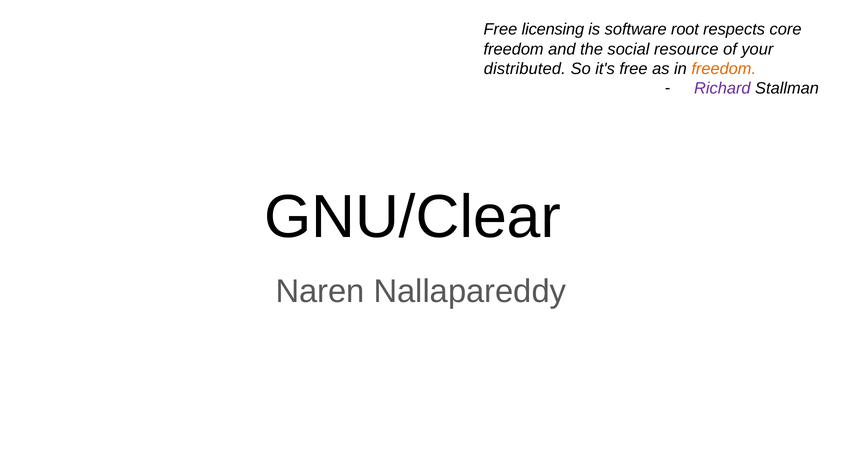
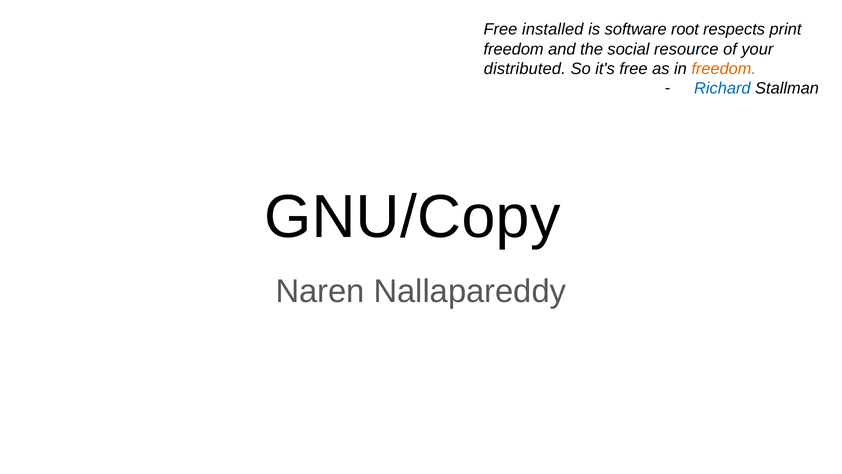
licensing: licensing -> installed
core: core -> print
Richard colour: purple -> blue
GNU/Clear: GNU/Clear -> GNU/Copy
